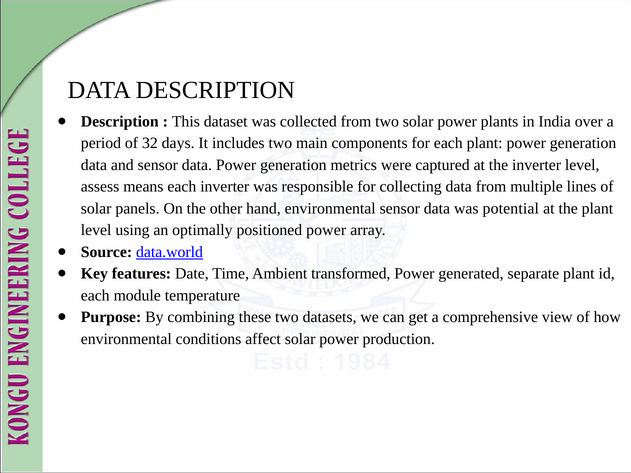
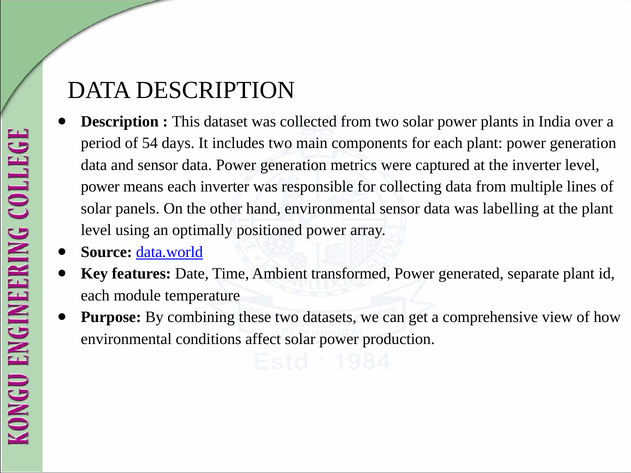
32: 32 -> 54
assess at (100, 187): assess -> power
potential: potential -> labelling
